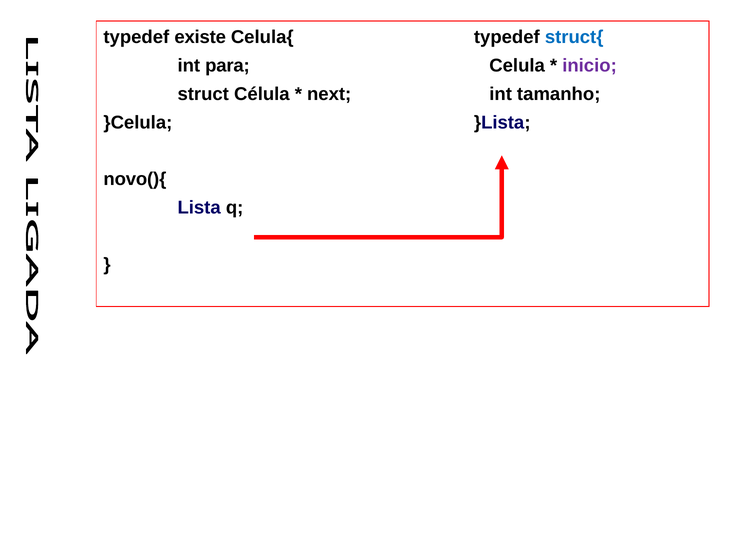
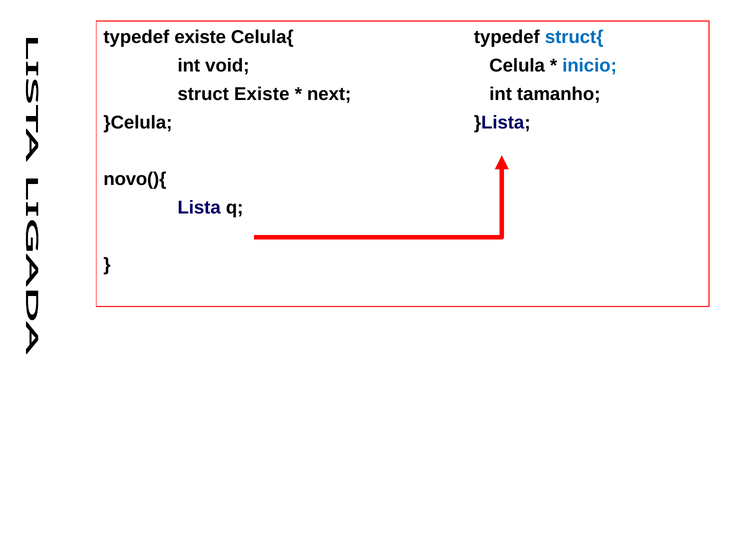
para: para -> void
inicio colour: purple -> blue
struct Célula: Célula -> Existe
